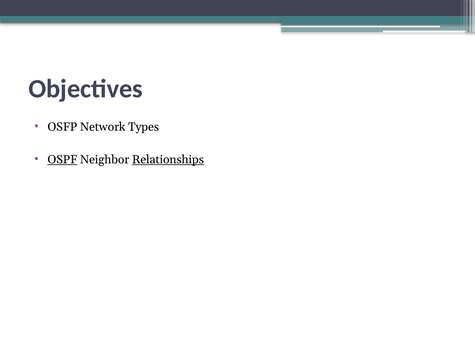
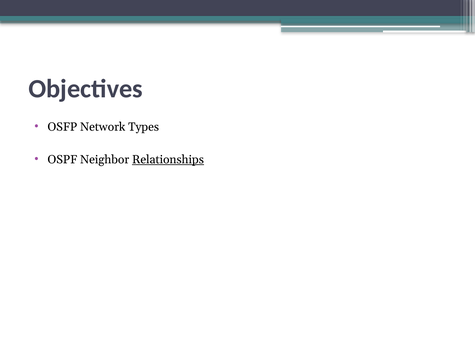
OSPF underline: present -> none
